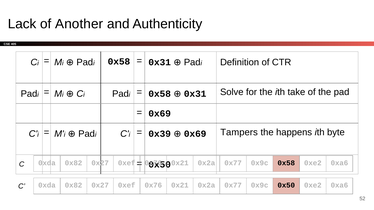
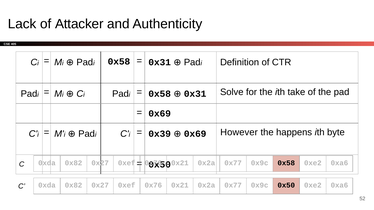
Another: Another -> Attacker
Tampers: Tampers -> However
